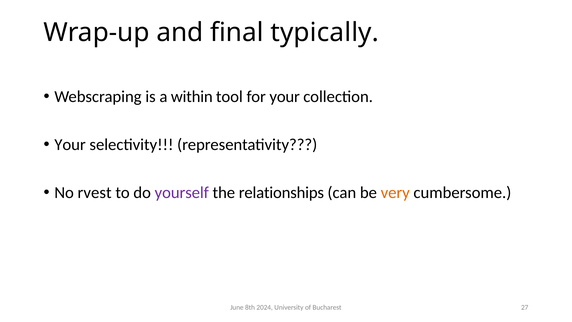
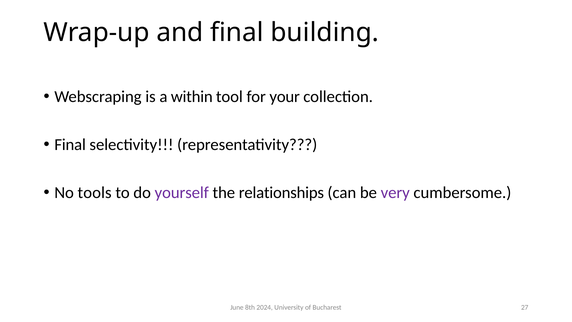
typically: typically -> building
Your at (70, 145): Your -> Final
rvest: rvest -> tools
very colour: orange -> purple
